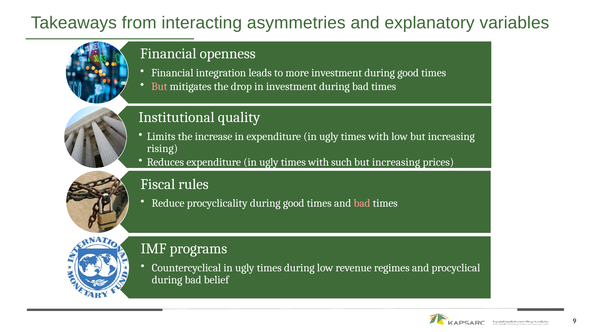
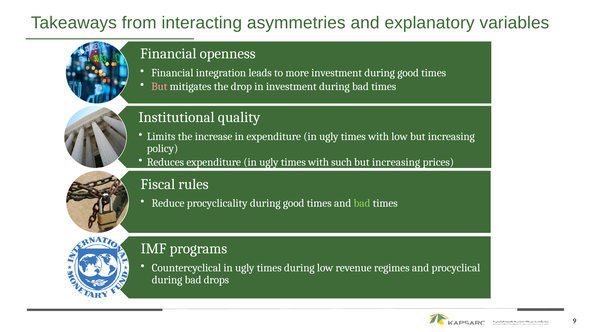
rising: rising -> policy
bad at (362, 204) colour: pink -> light green
belief: belief -> drops
